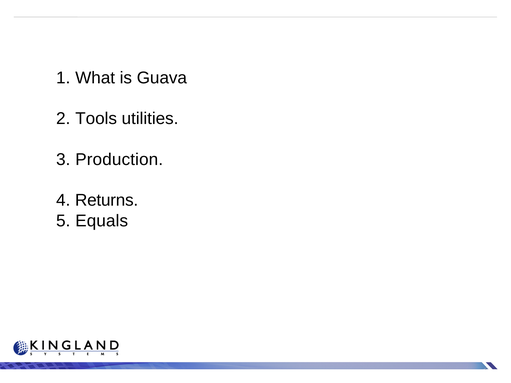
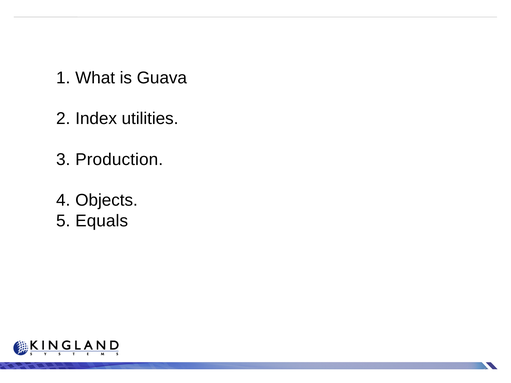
Tools: Tools -> Index
Returns: Returns -> Objects
